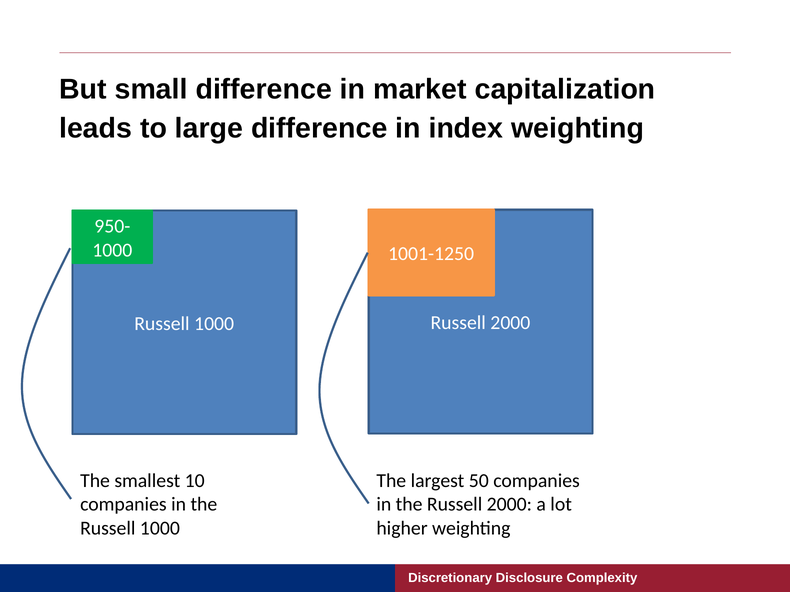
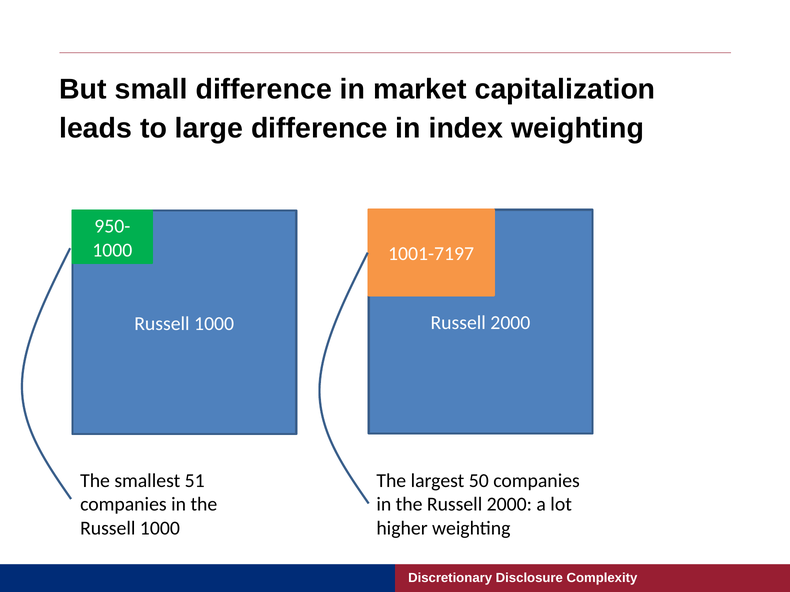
1001-1250: 1001-1250 -> 1001-7197
10: 10 -> 51
